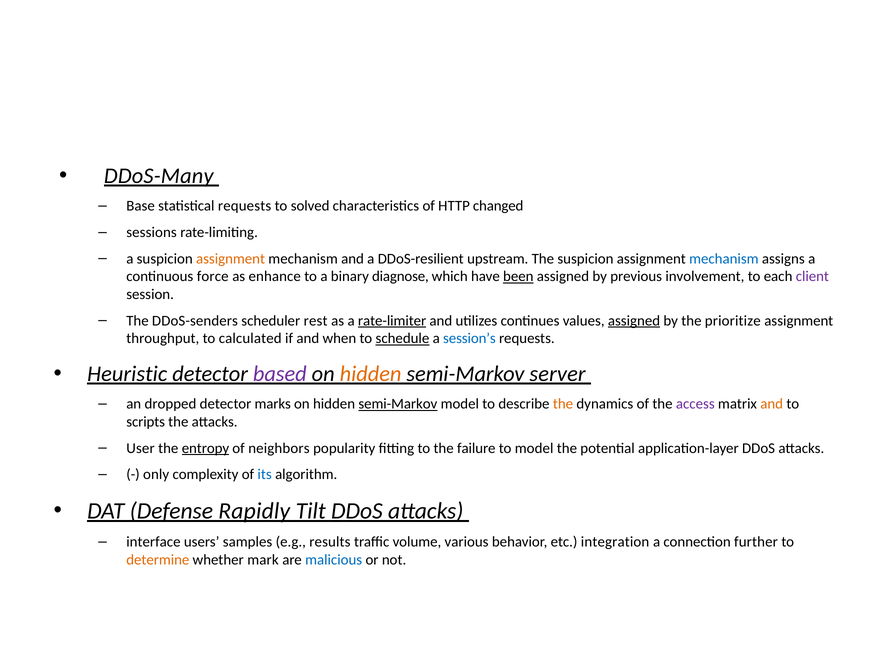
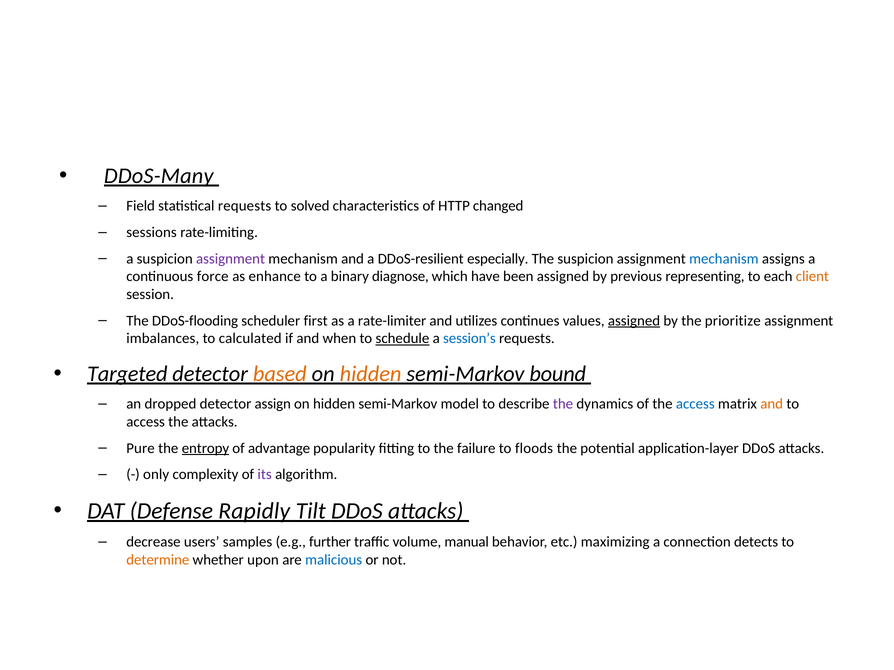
Base: Base -> Field
assignment at (231, 259) colour: orange -> purple
upstream: upstream -> especially
been underline: present -> none
involvement: involvement -> representing
client colour: purple -> orange
DDoS-senders: DDoS-senders -> DDoS-flooding
rest: rest -> first
rate-limiter underline: present -> none
throughput: throughput -> imbalances
Heuristic: Heuristic -> Targeted
based colour: purple -> orange
server: server -> bound
marks: marks -> assign
semi-Markov at (398, 404) underline: present -> none
the at (563, 404) colour: orange -> purple
access at (695, 404) colour: purple -> blue
scripts at (146, 422): scripts -> access
User: User -> Pure
neighbors: neighbors -> advantage
to model: model -> floods
its colour: blue -> purple
interface: interface -> decrease
results: results -> further
various: various -> manual
integration: integration -> maximizing
further: further -> detects
mark: mark -> upon
